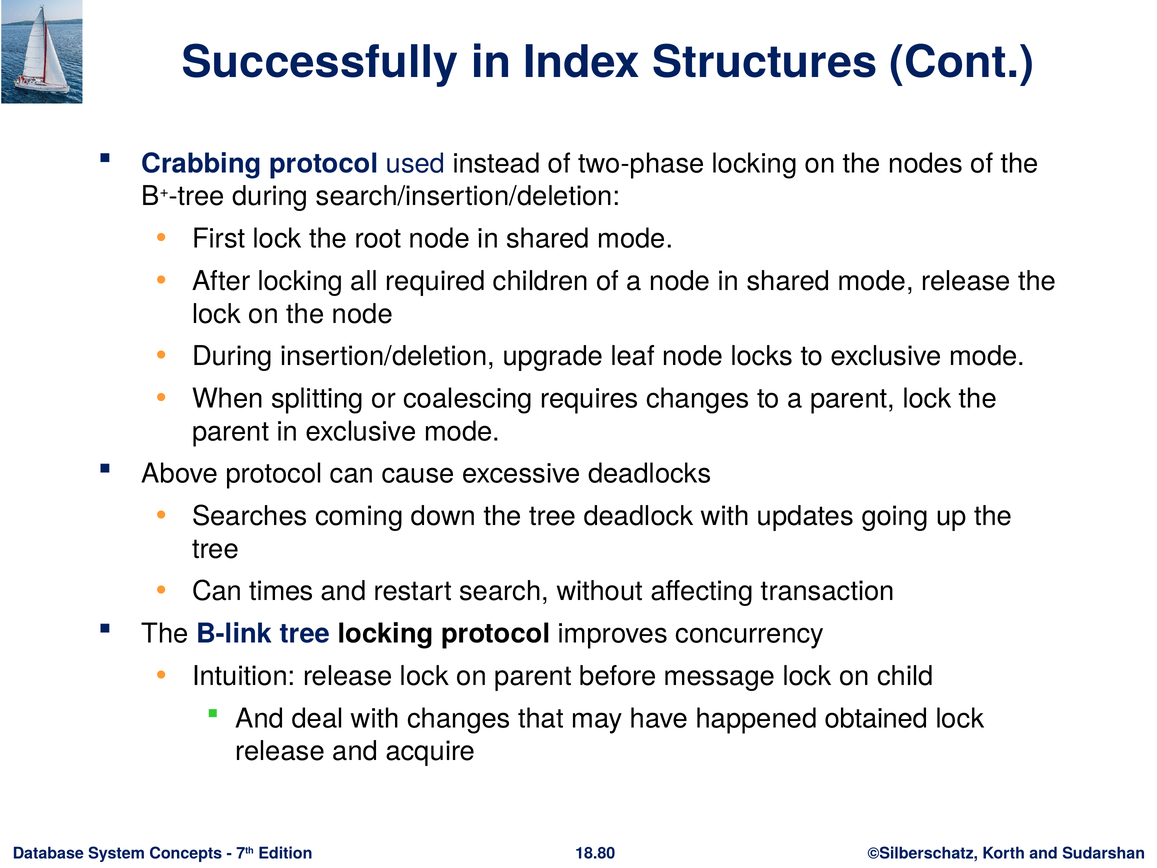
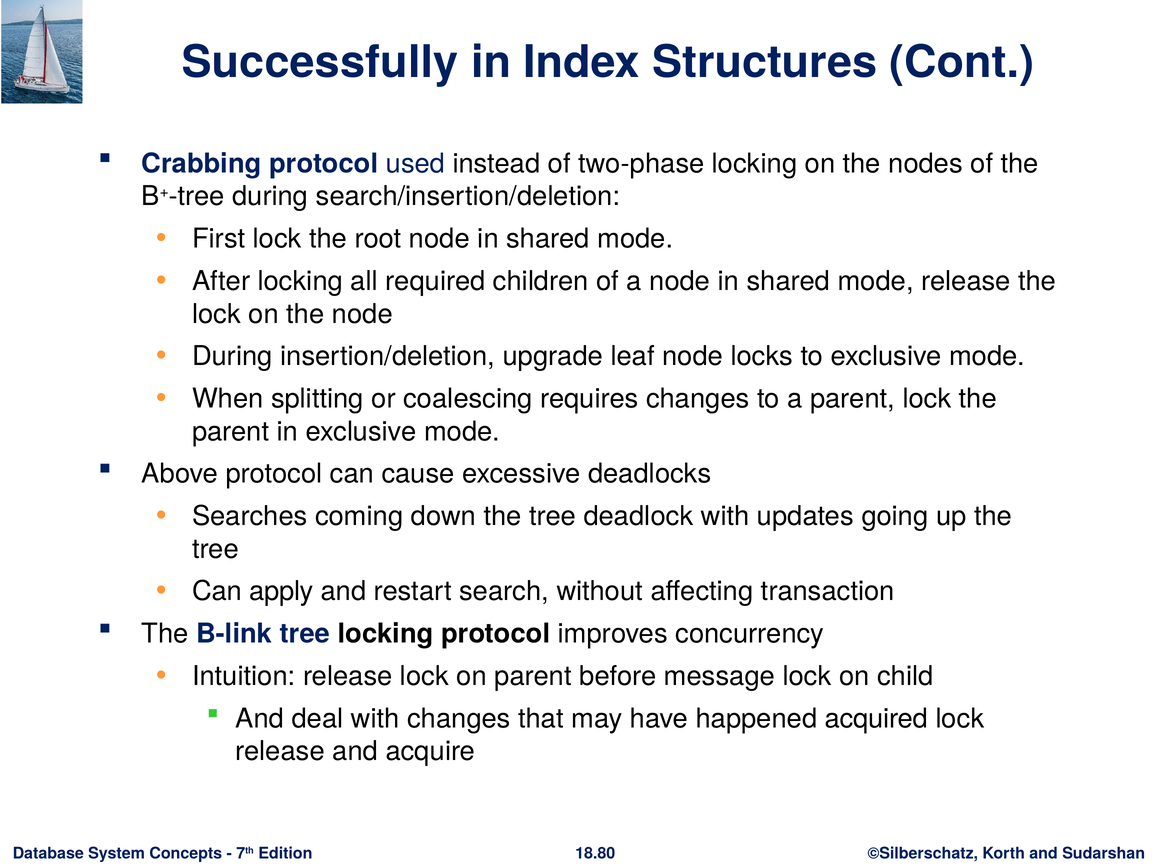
times: times -> apply
obtained: obtained -> acquired
